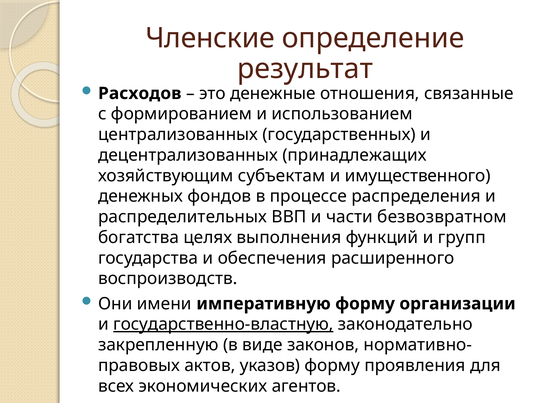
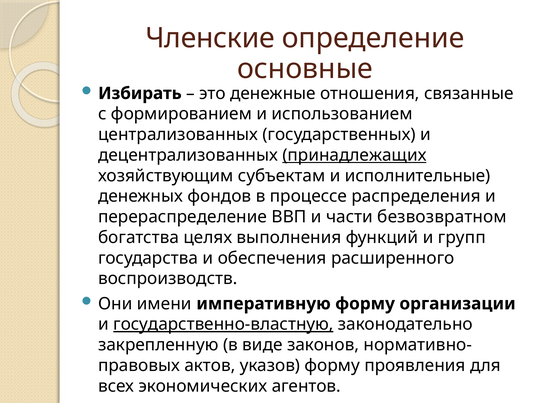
результат: результат -> основные
Расходов: Расходов -> Избирать
принадлежащих underline: none -> present
имущественного: имущественного -> исполнительные
распределительных: распределительных -> перераспределение
